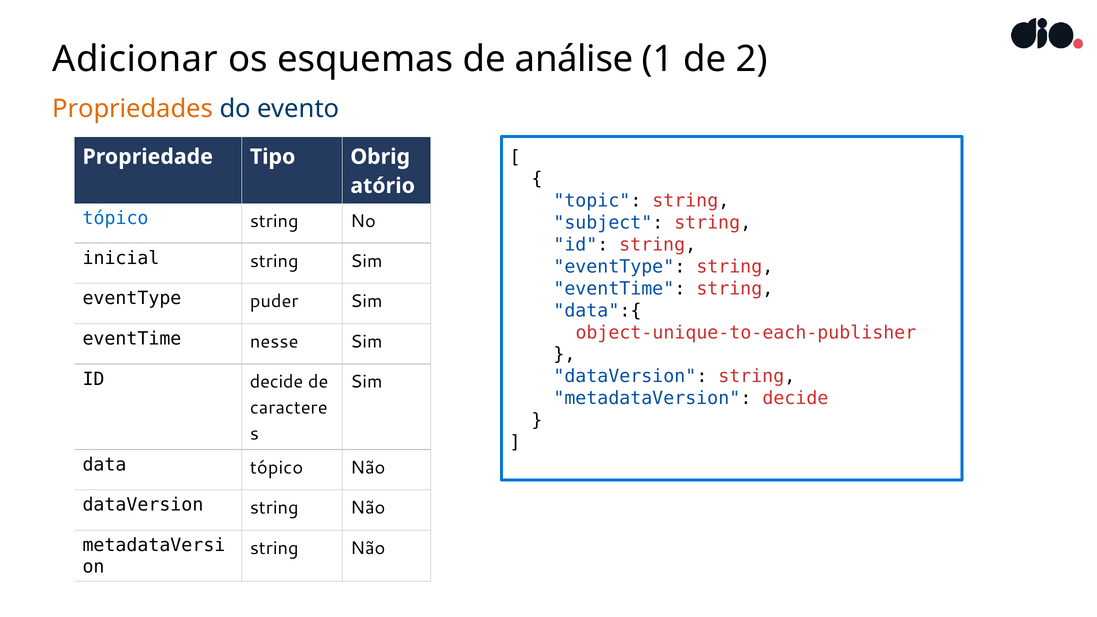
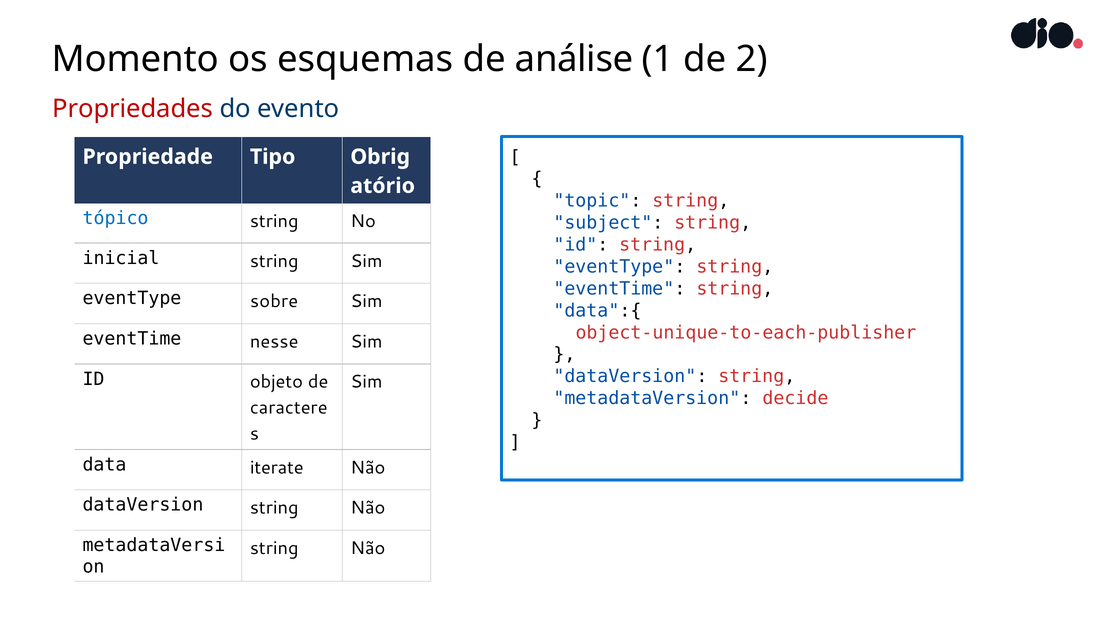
Adicionar: Adicionar -> Momento
Propriedades colour: orange -> red
puder: puder -> sobre
ID decide: decide -> objeto
data tópico: tópico -> iterate
